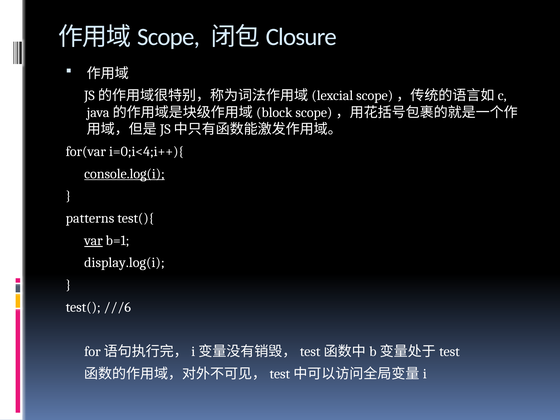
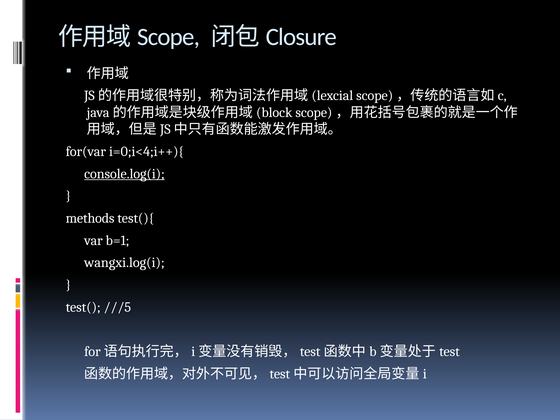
patterns: patterns -> methods
var underline: present -> none
display.log(i: display.log(i -> wangxi.log(i
///6: ///6 -> ///5
